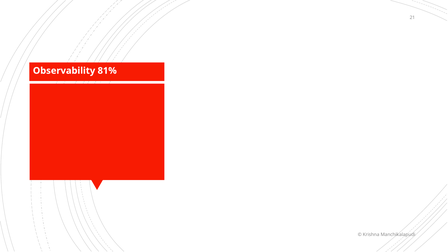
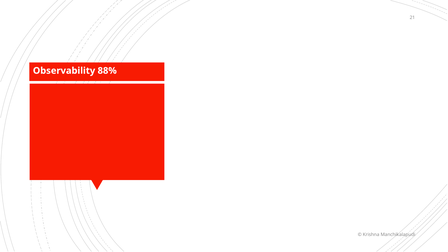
81%: 81% -> 88%
